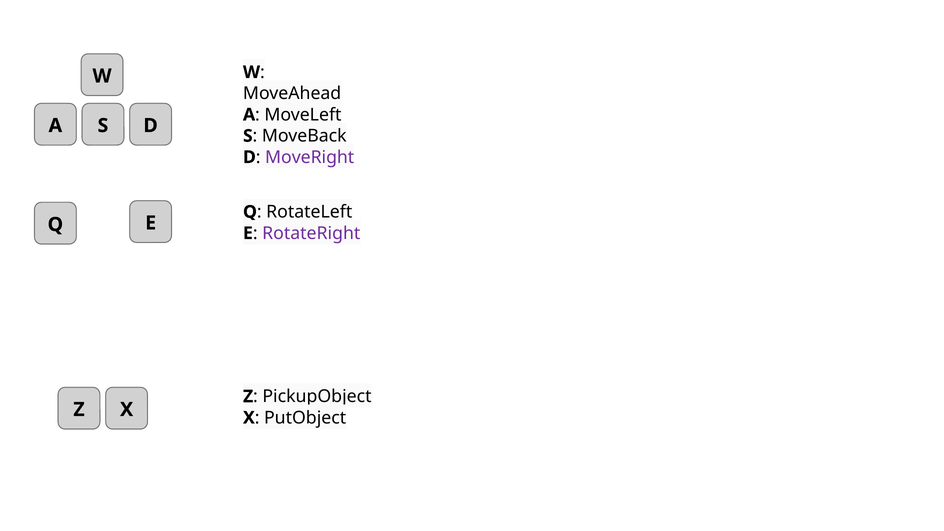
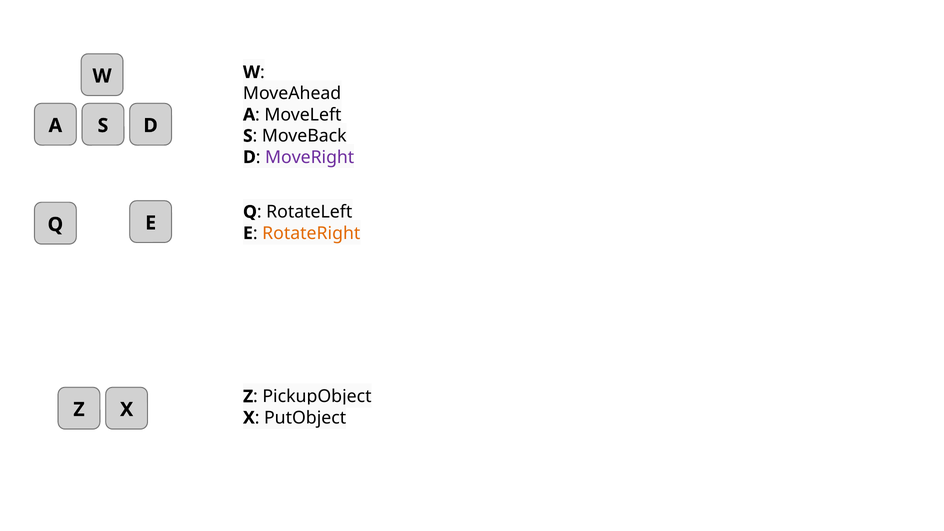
RotateRight colour: purple -> orange
